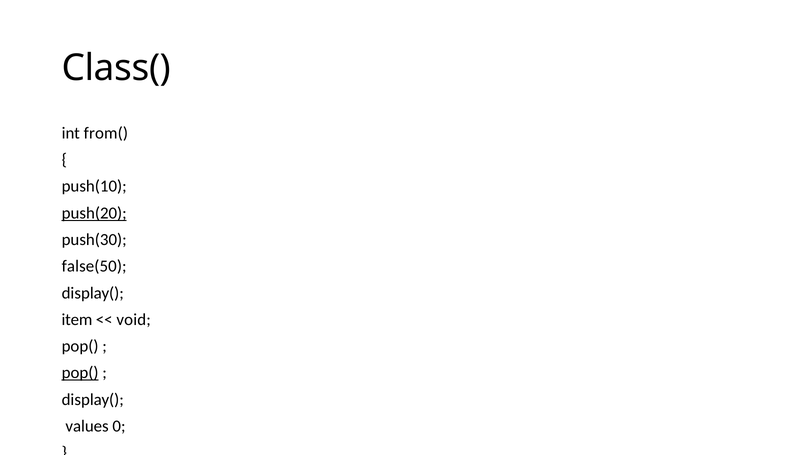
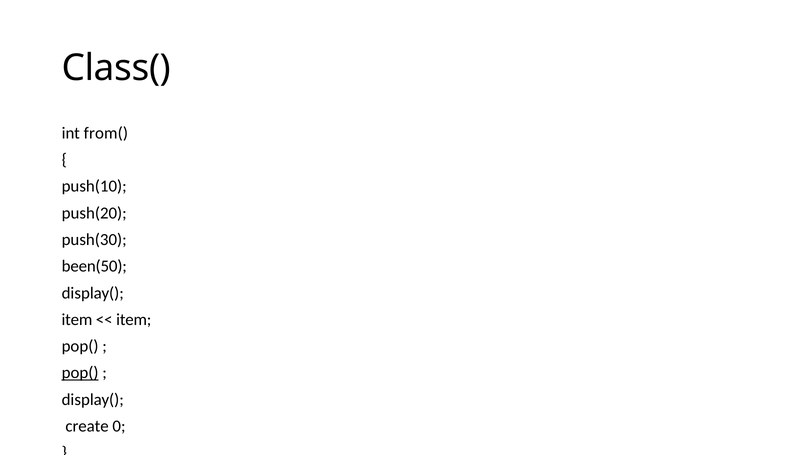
push(20 underline: present -> none
false(50: false(50 -> been(50
void at (134, 320): void -> item
values: values -> create
